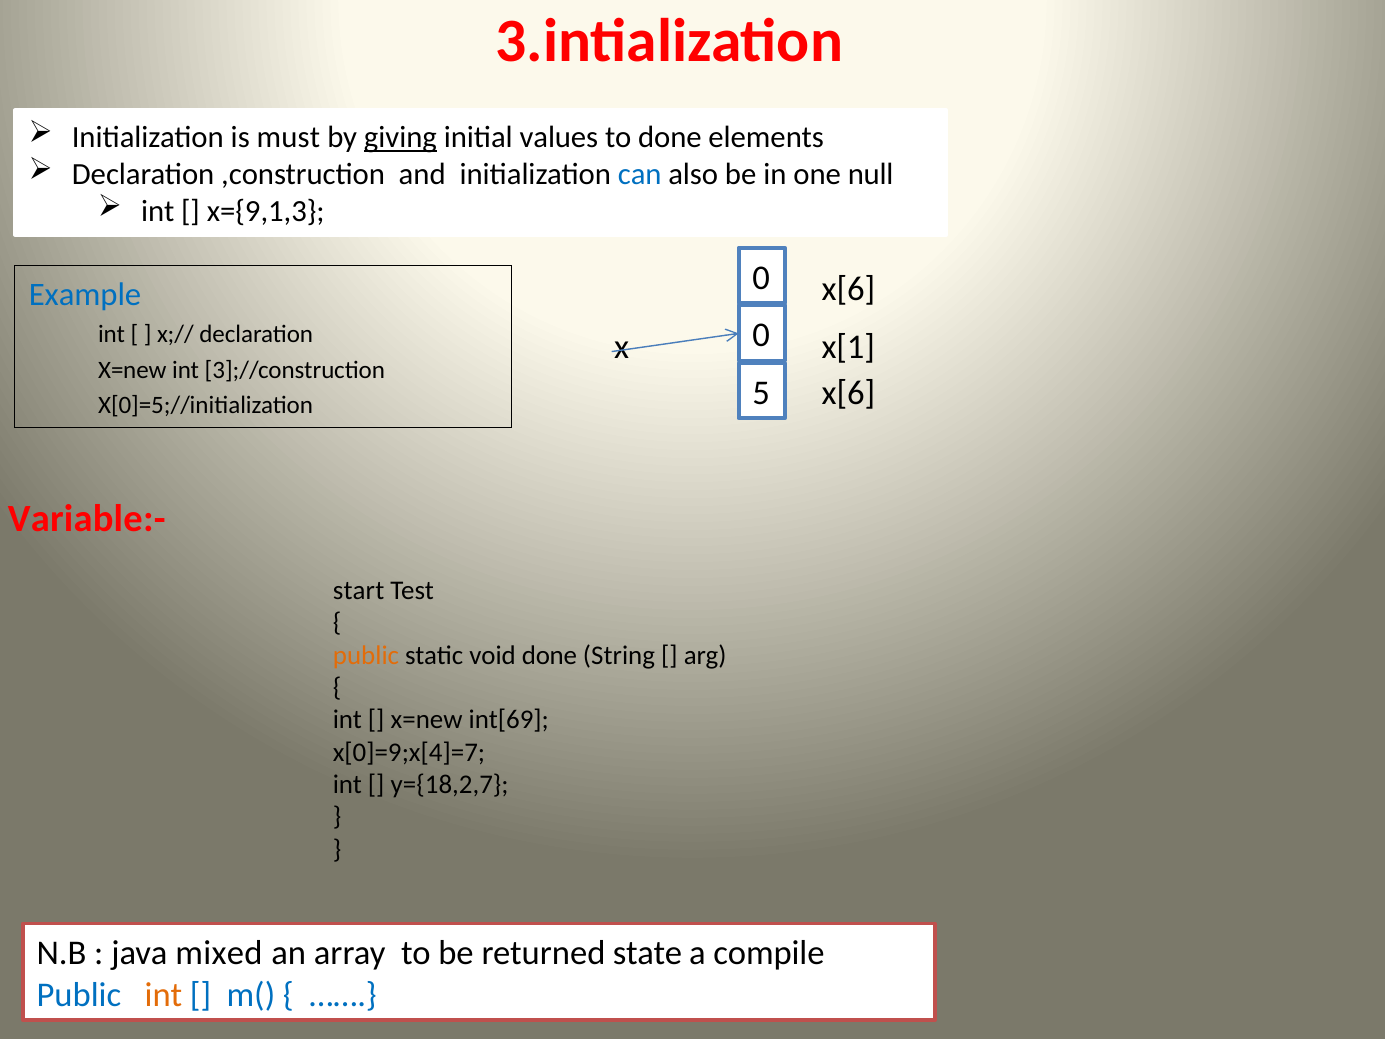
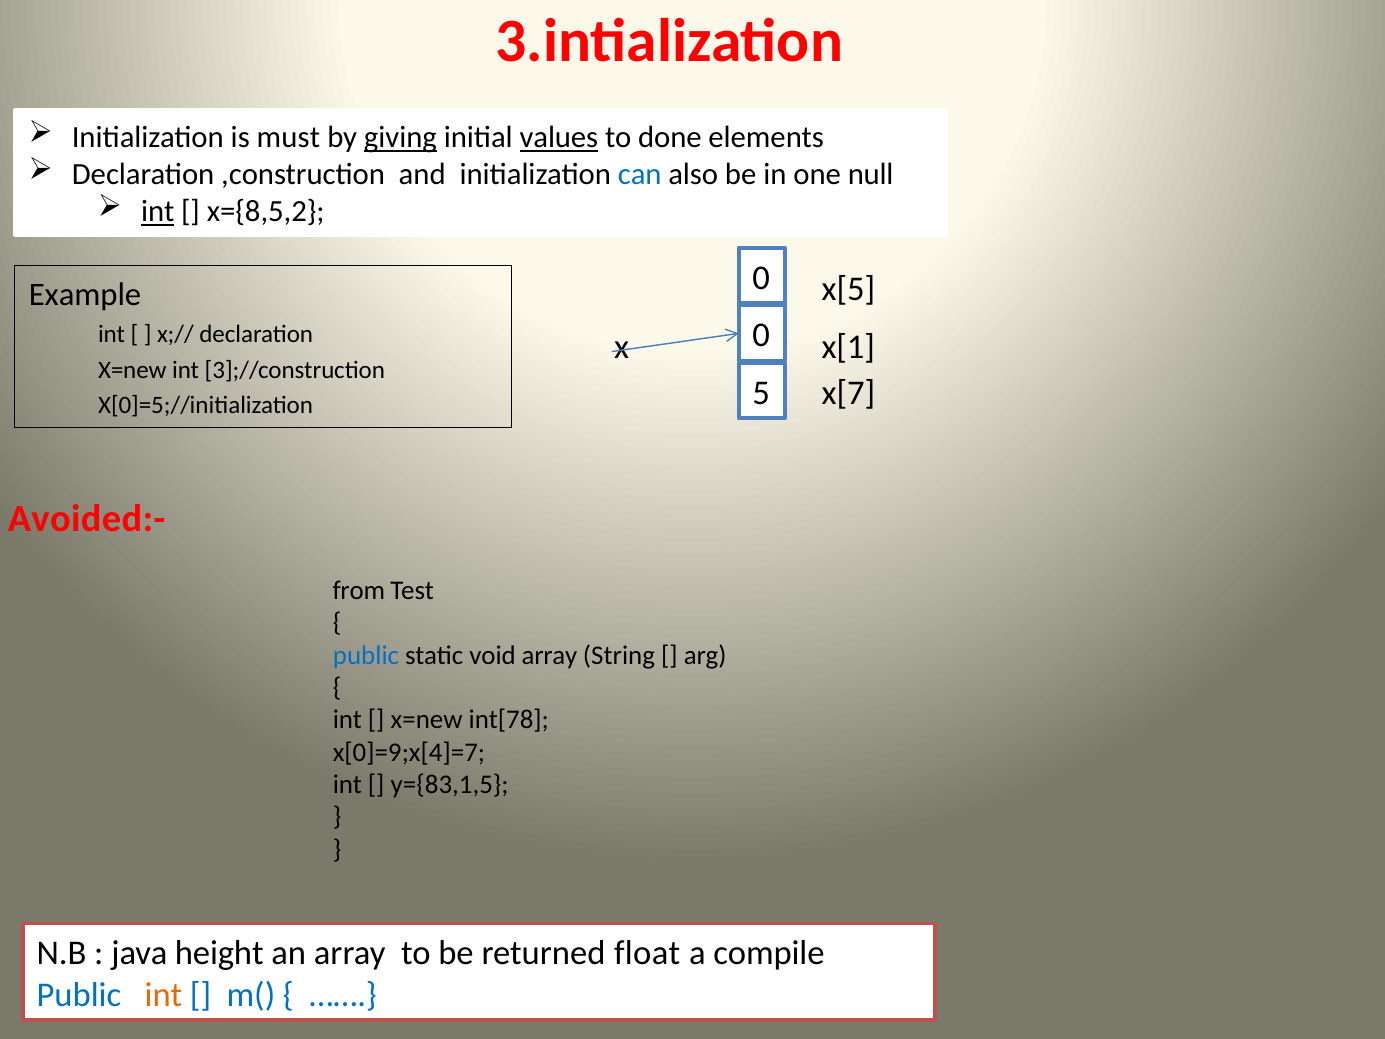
values underline: none -> present
int at (158, 212) underline: none -> present
x={9,1,3: x={9,1,3 -> x={8,5,2
x[6 at (848, 289): x[6 -> x[5
Example colour: blue -> black
x[6 at (848, 393): x[6 -> x[7
Variable:-: Variable:- -> Avoided:-
start: start -> from
public at (366, 655) colour: orange -> blue
void done: done -> array
int[69: int[69 -> int[78
y={18,2,7: y={18,2,7 -> y={83,1,5
mixed: mixed -> height
state: state -> float
